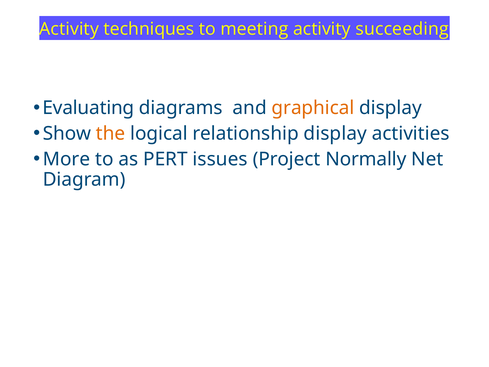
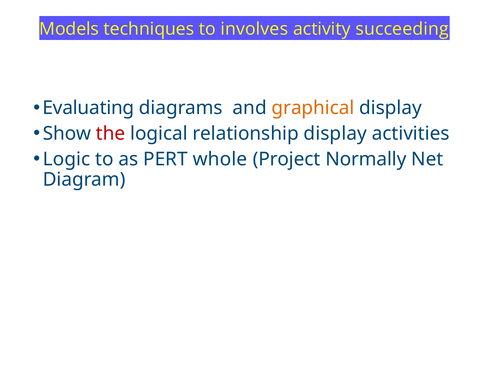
Activity at (69, 29): Activity -> Models
meeting: meeting -> involves
the colour: orange -> red
More: More -> Logic
issues: issues -> whole
